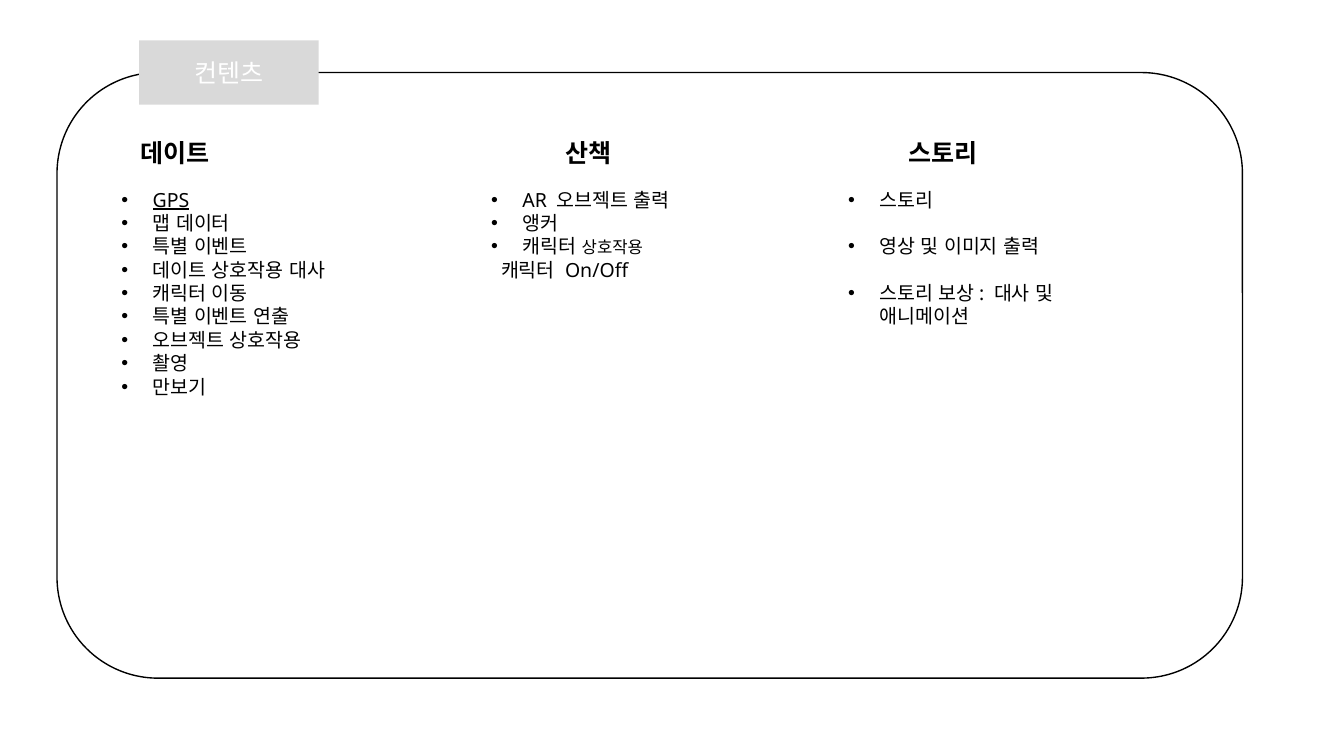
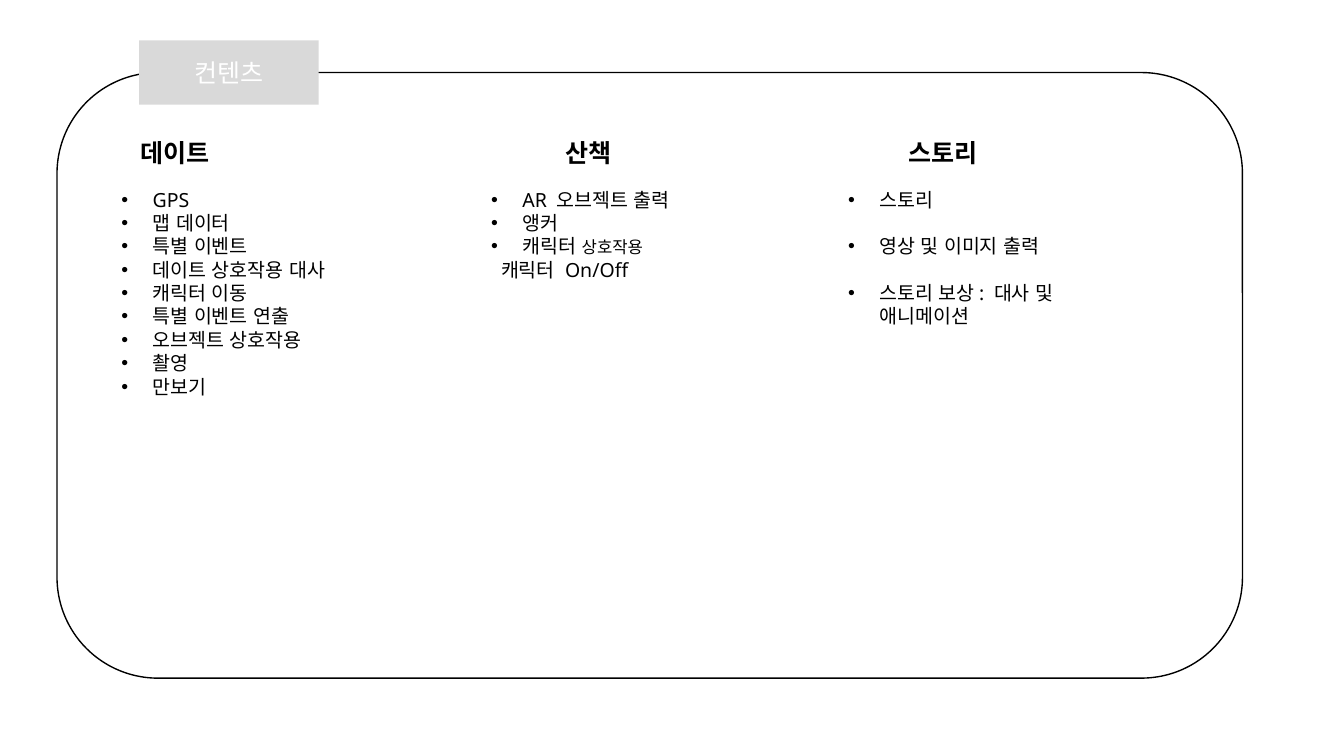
GPS underline: present -> none
